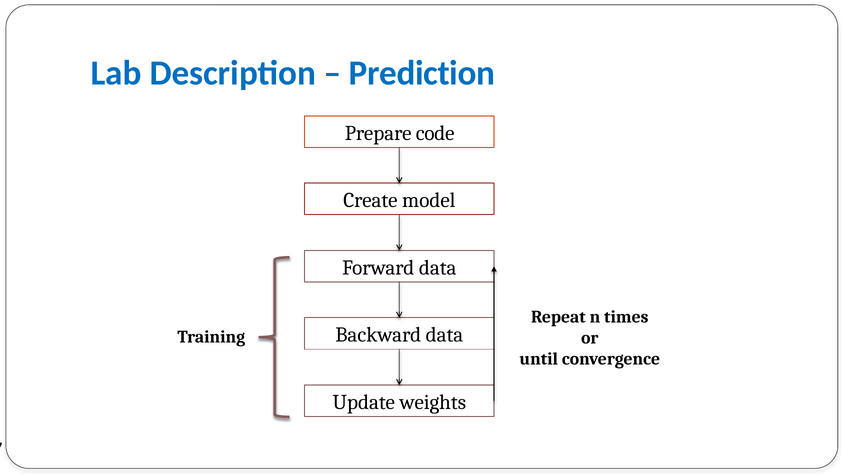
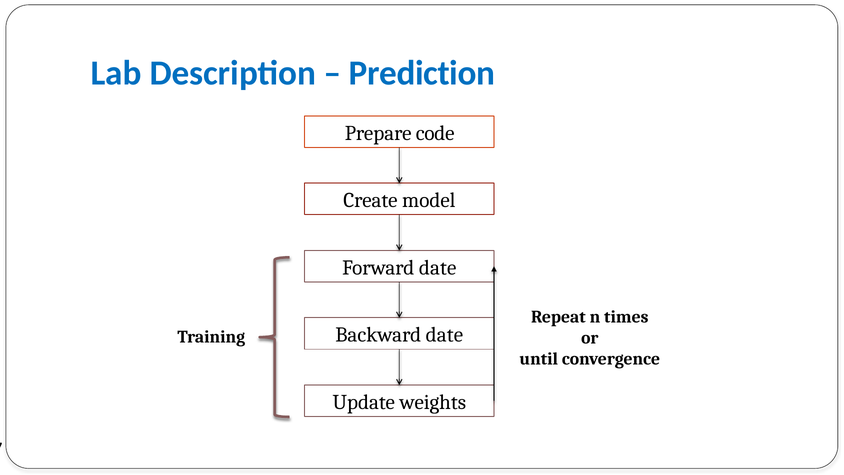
Forward data: data -> date
Backward data: data -> date
